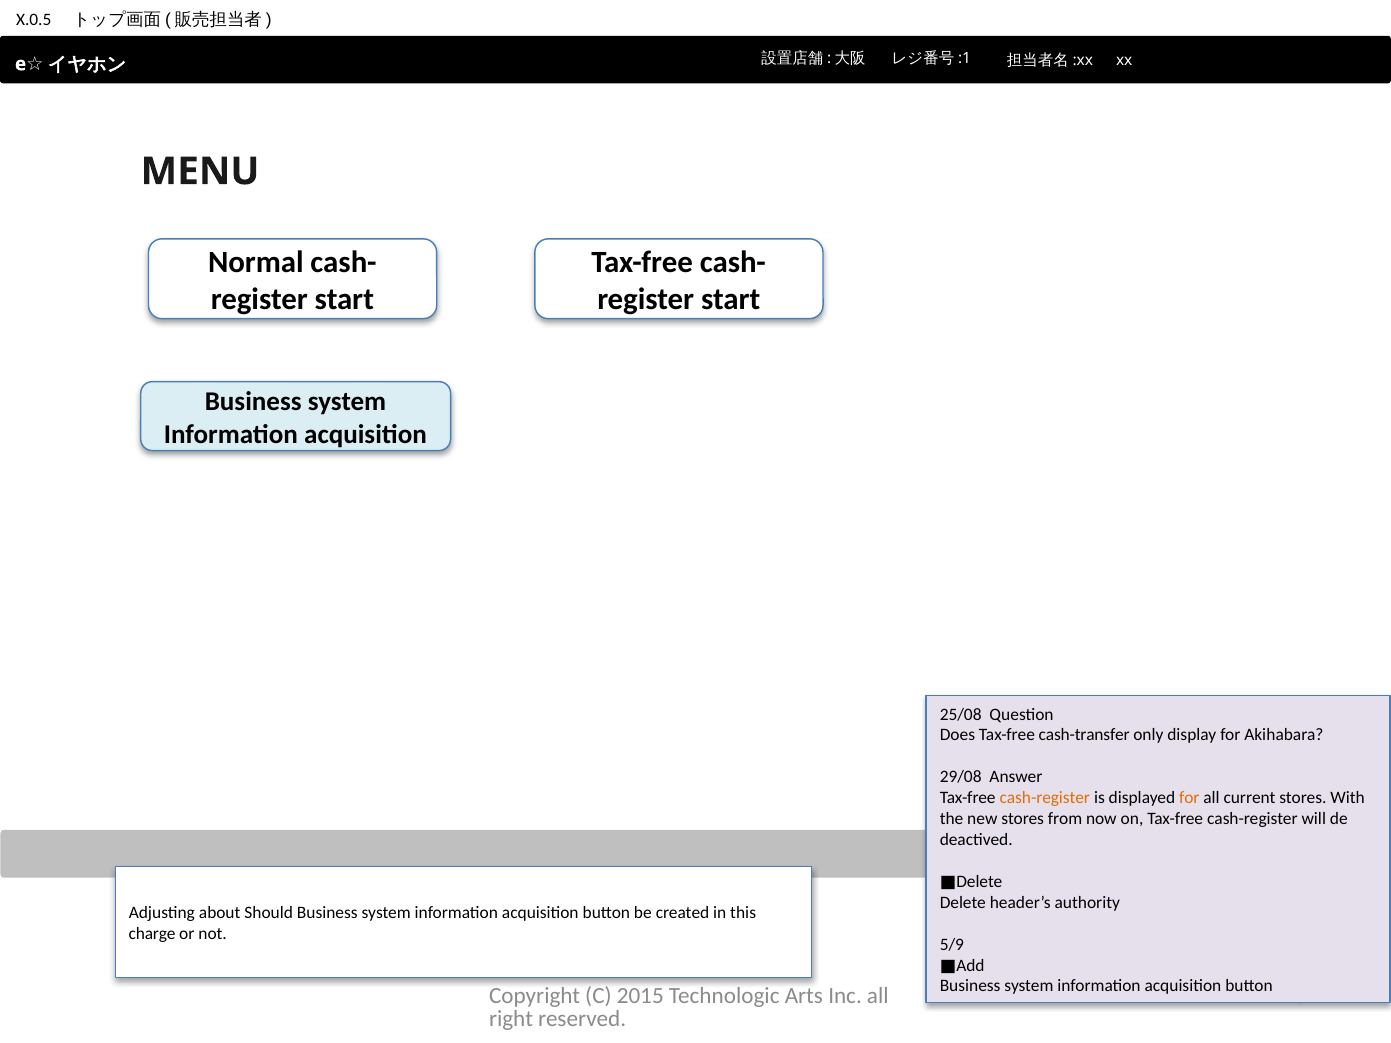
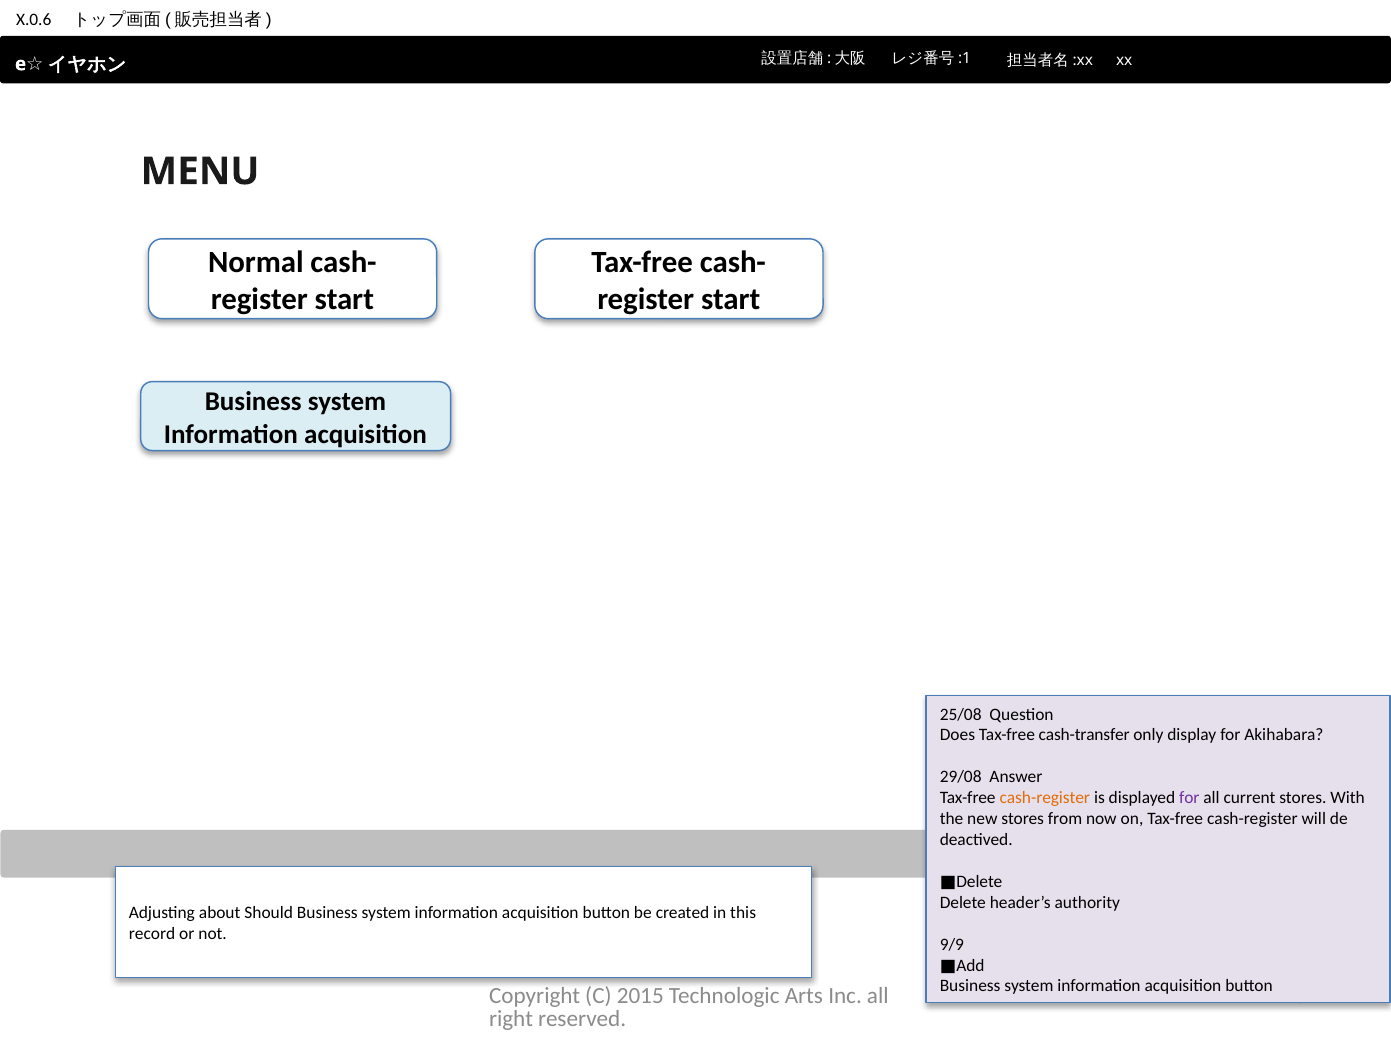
X.0.5: X.0.5 -> X.0.6
for at (1189, 798) colour: orange -> purple
charge: charge -> record
5/9: 5/9 -> 9/9
